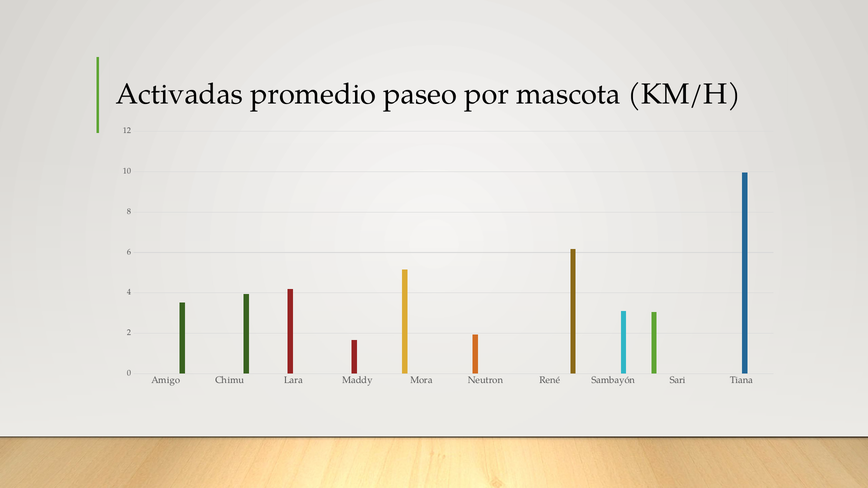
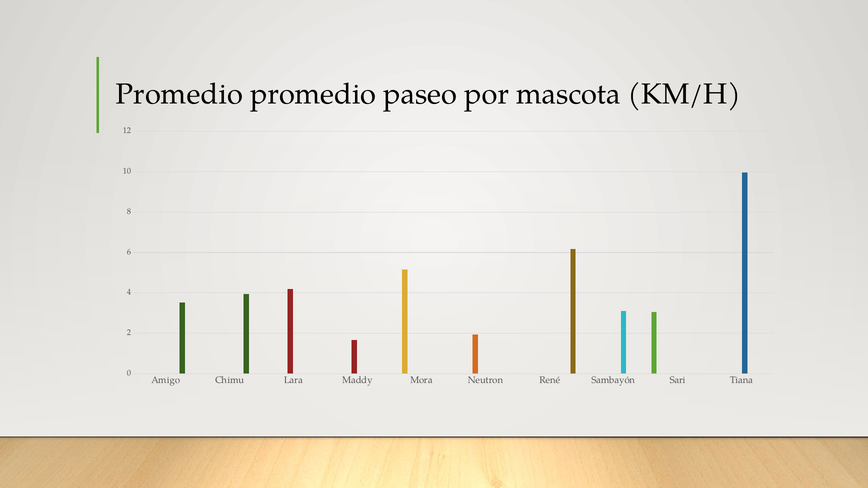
Activadas at (179, 94): Activadas -> Promedio
